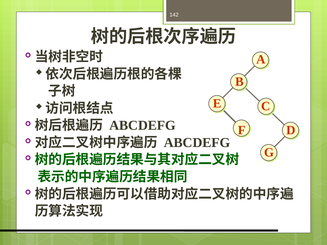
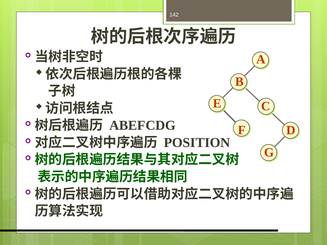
ABCDEFG at (143, 126): ABCDEFG -> ABEFCDG
ABCDEFG at (197, 143): ABCDEFG -> POSITION
